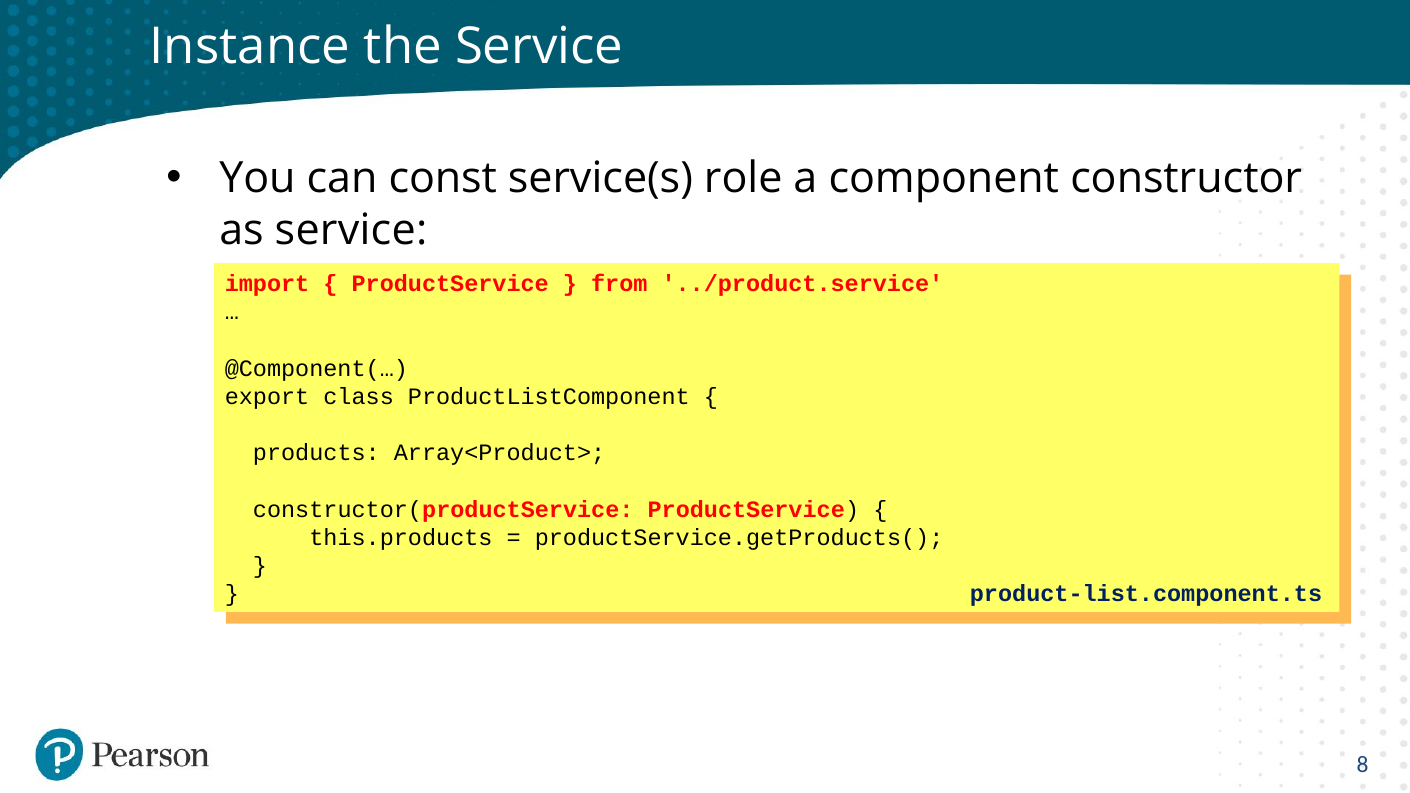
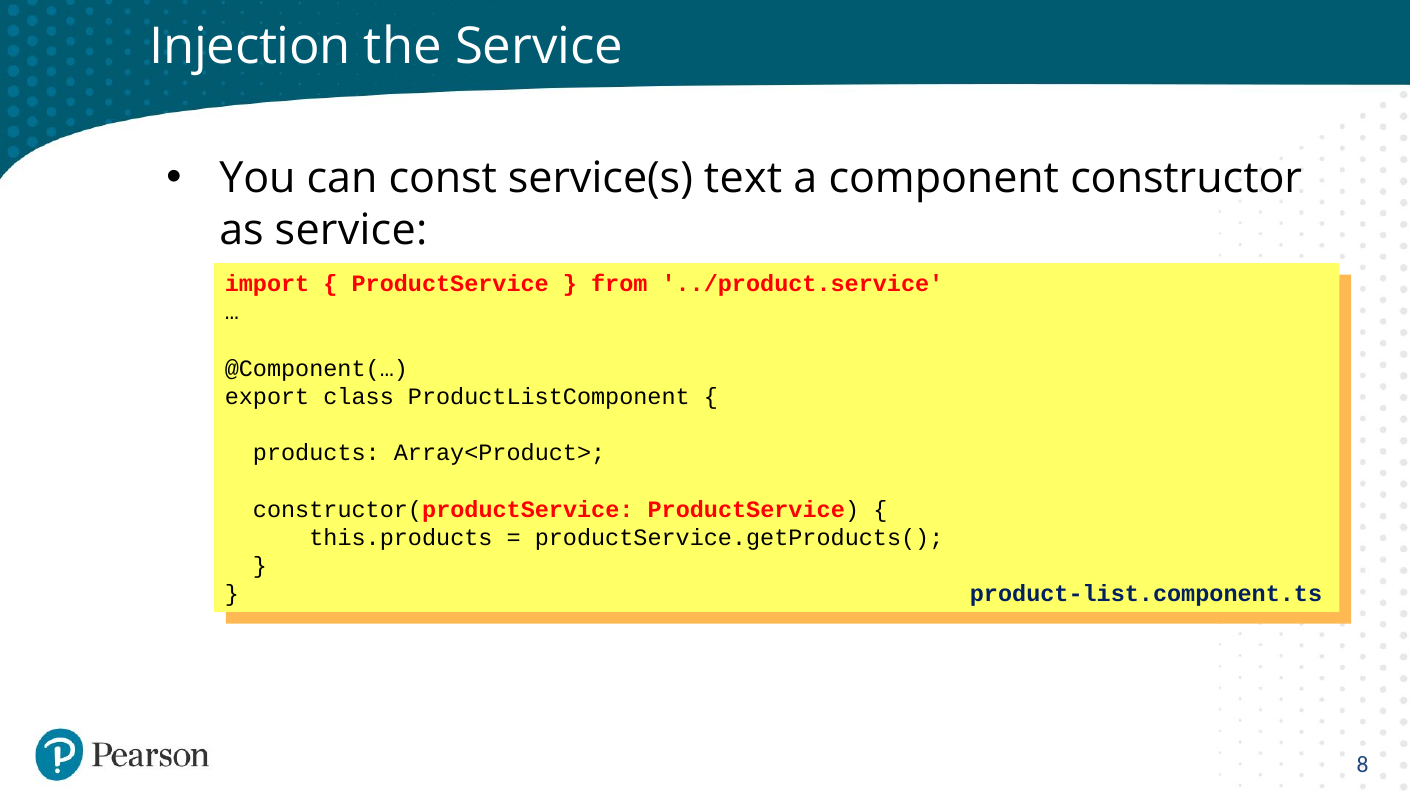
Instance: Instance -> Injection
role: role -> text
